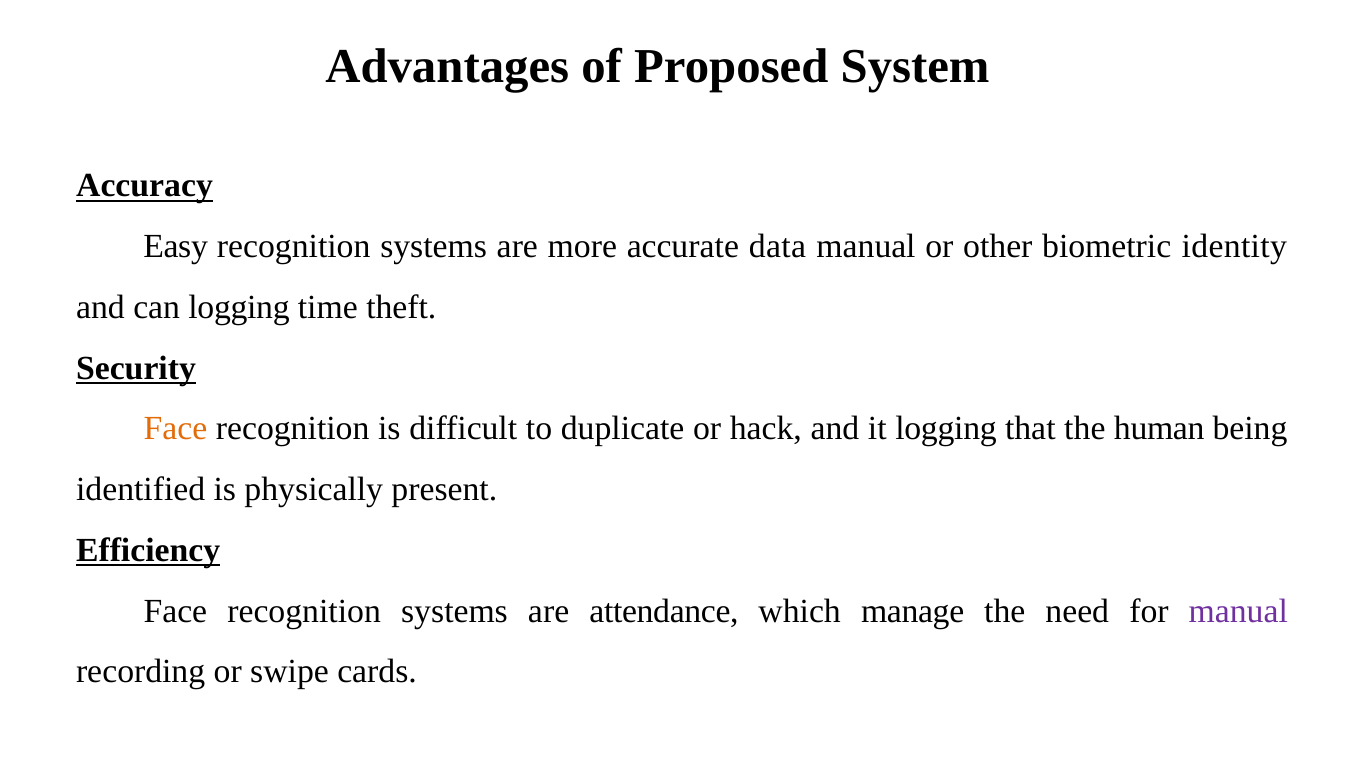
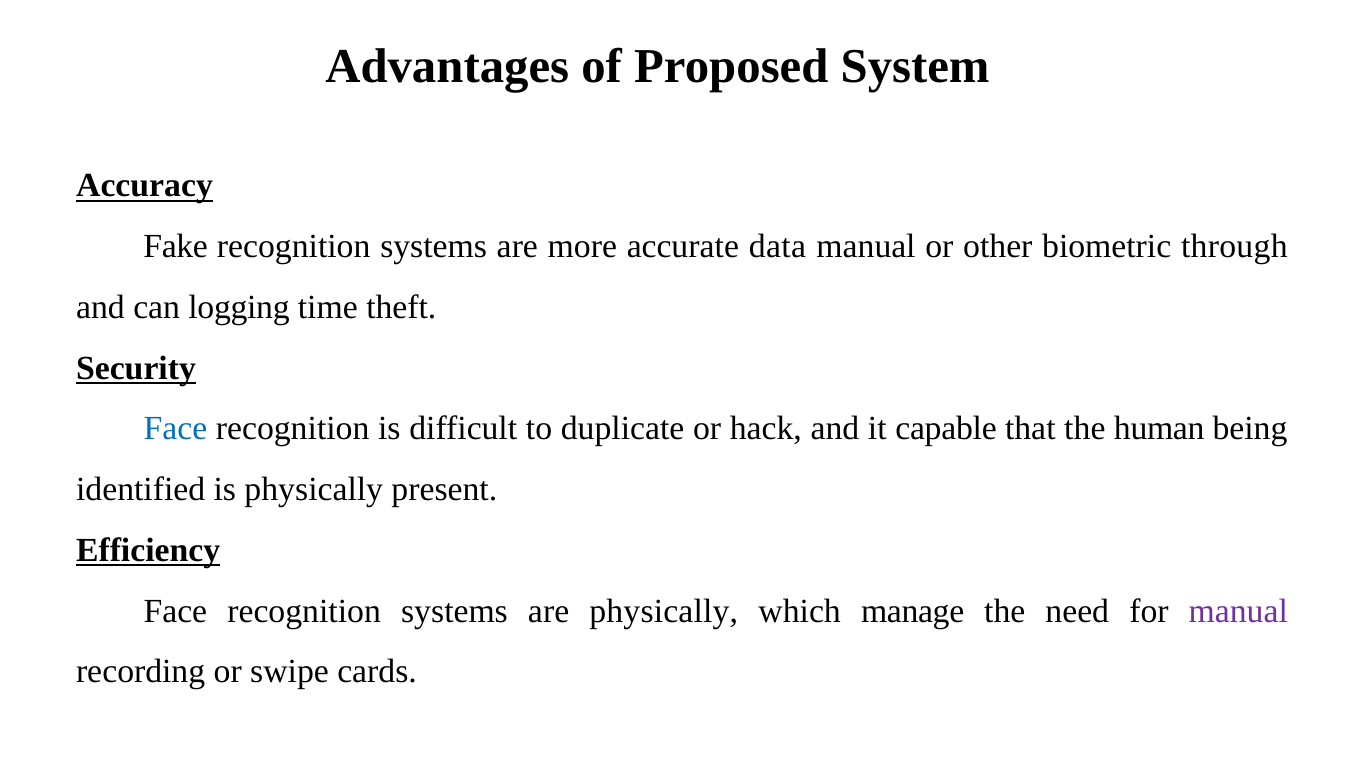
Easy: Easy -> Fake
identity: identity -> through
Face at (175, 429) colour: orange -> blue
it logging: logging -> capable
are attendance: attendance -> physically
